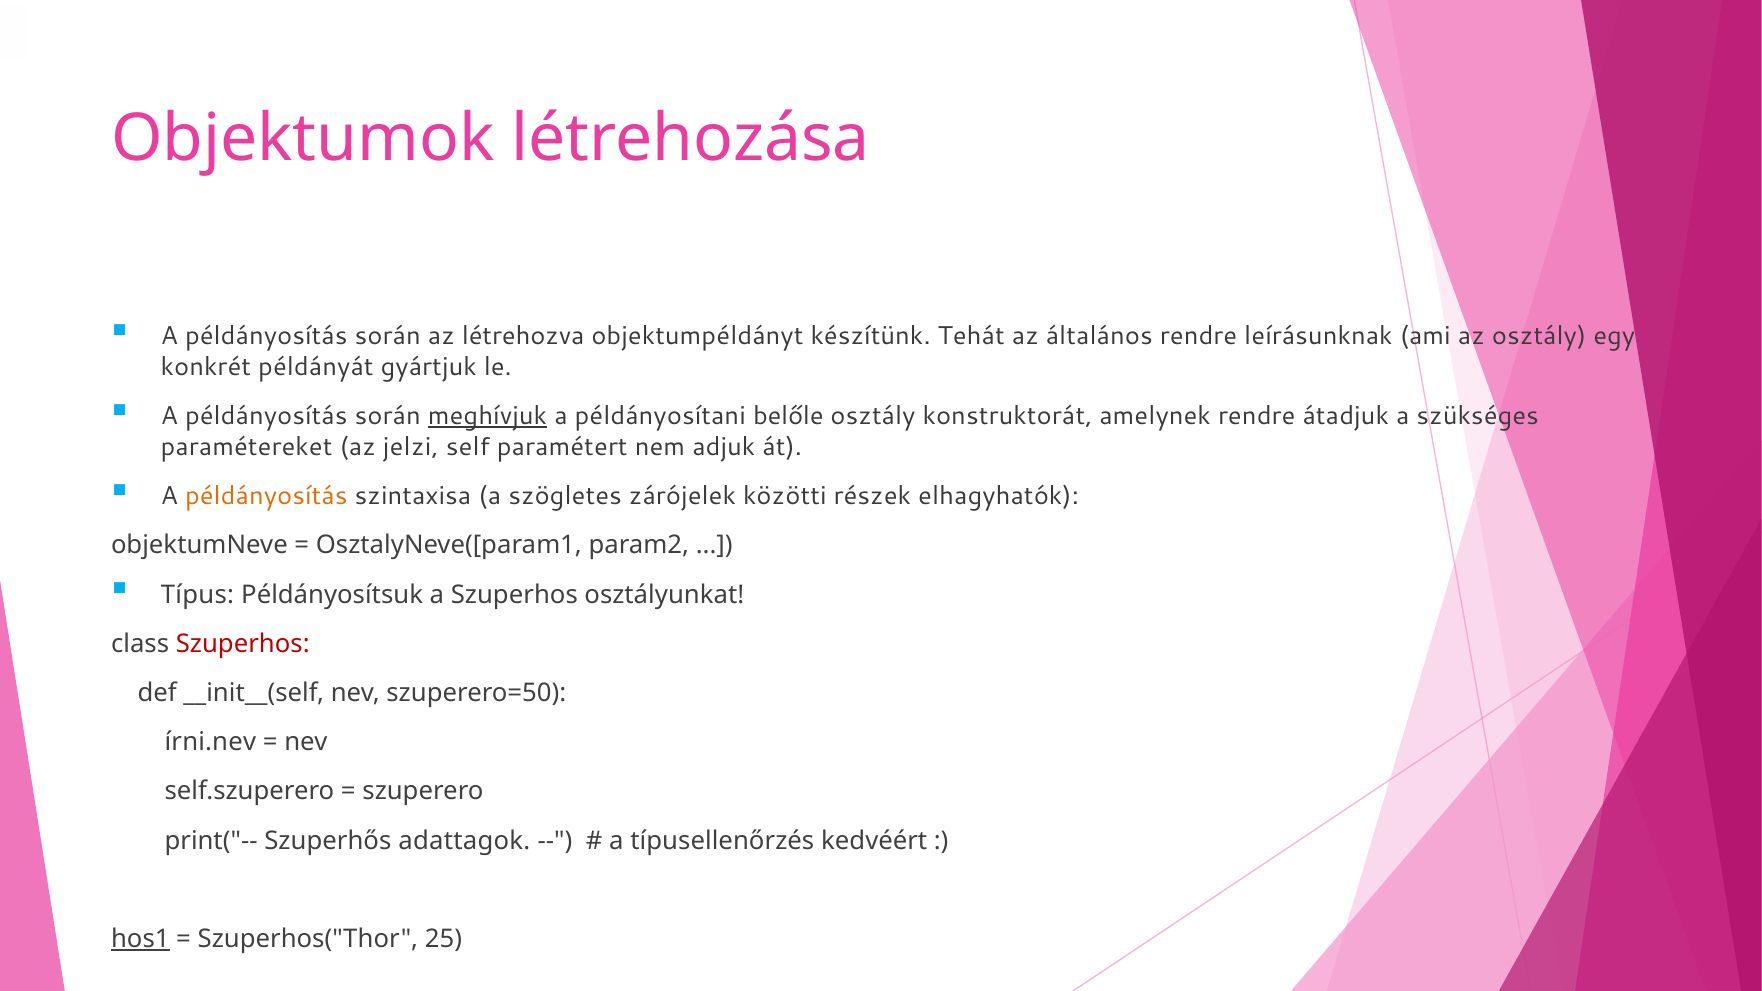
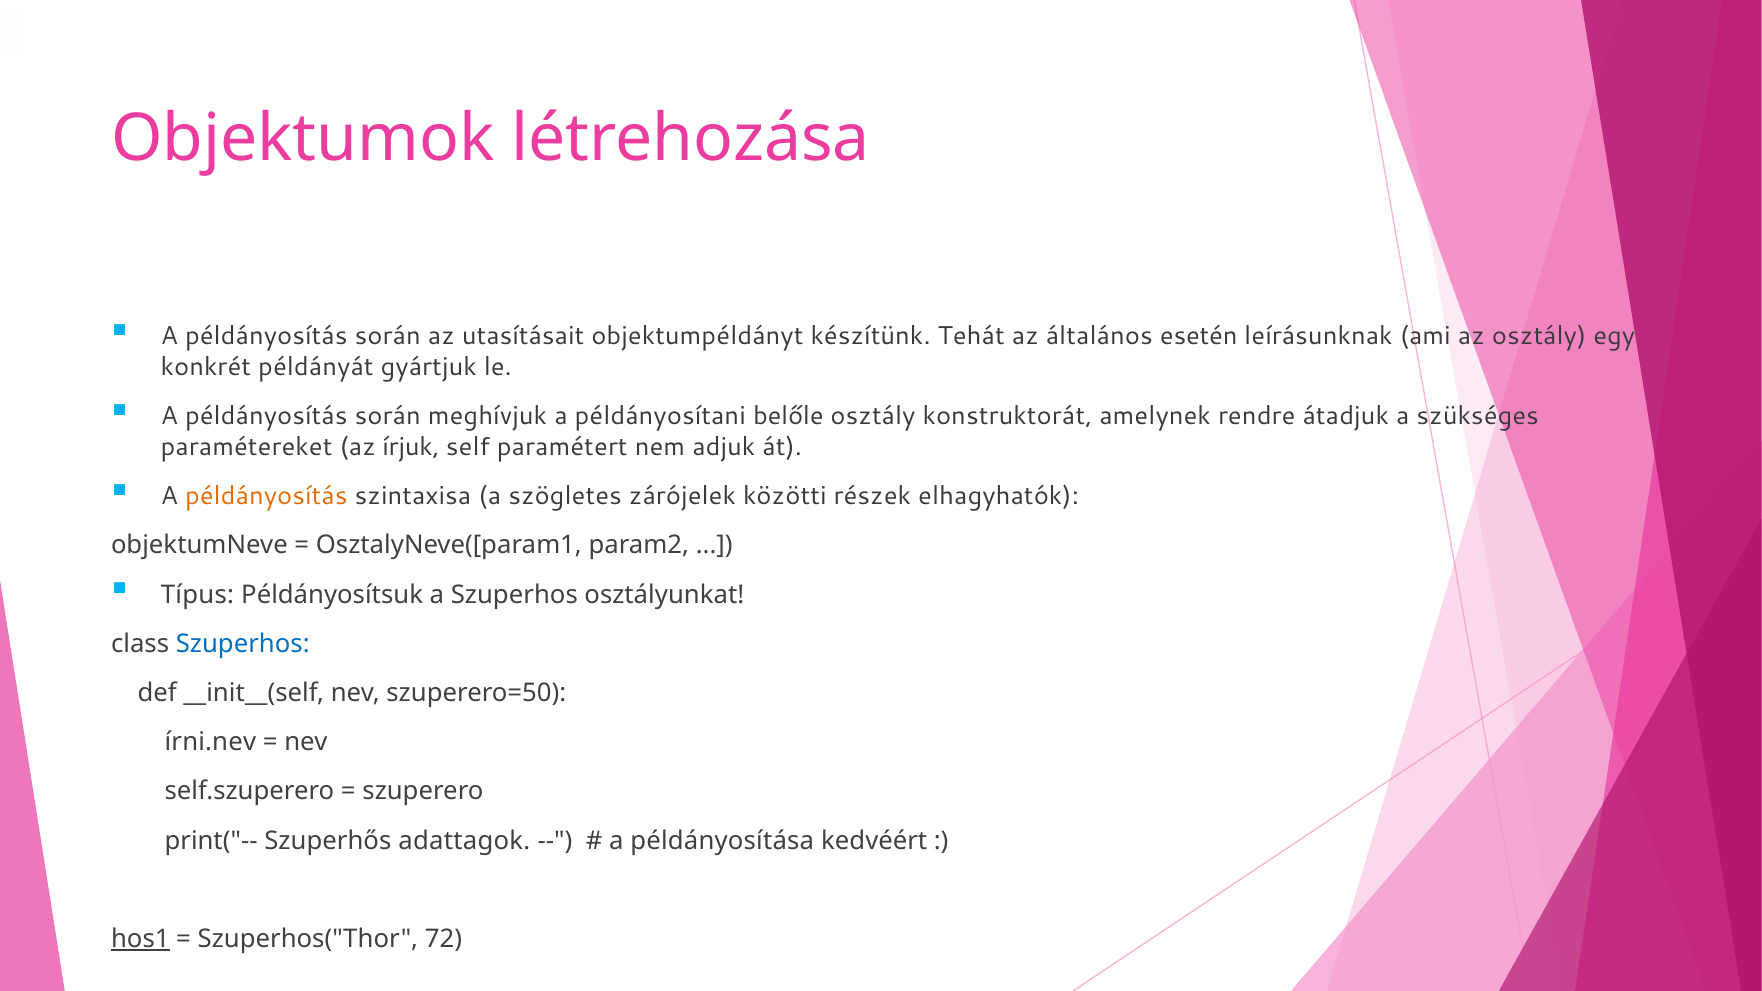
létrehozva: létrehozva -> utasításait
általános rendre: rendre -> esetén
meghívjuk underline: present -> none
jelzi: jelzi -> írjuk
Szuperhos at (243, 644) colour: red -> blue
típusellenőrzés: típusellenőrzés -> példányosítása
25: 25 -> 72
